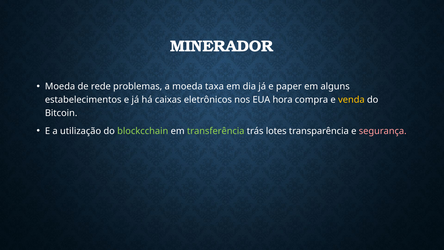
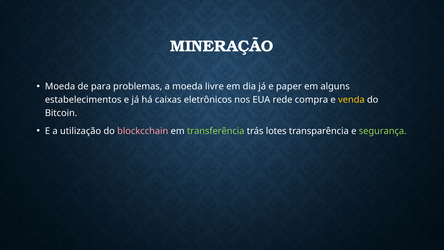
MINERADOR: MINERADOR -> MINERAÇÃO
rede: rede -> para
taxa: taxa -> livre
hora: hora -> rede
blockcchain colour: light green -> pink
segurança colour: pink -> light green
